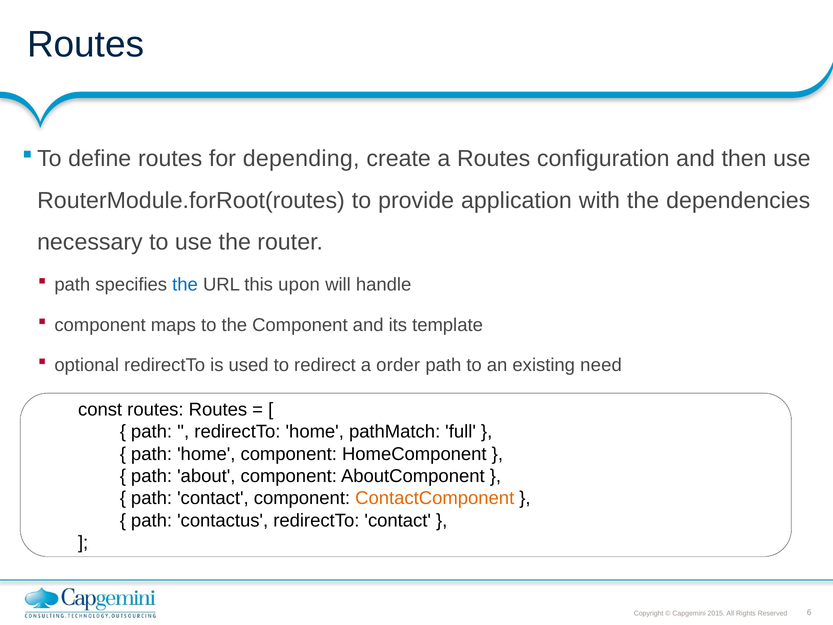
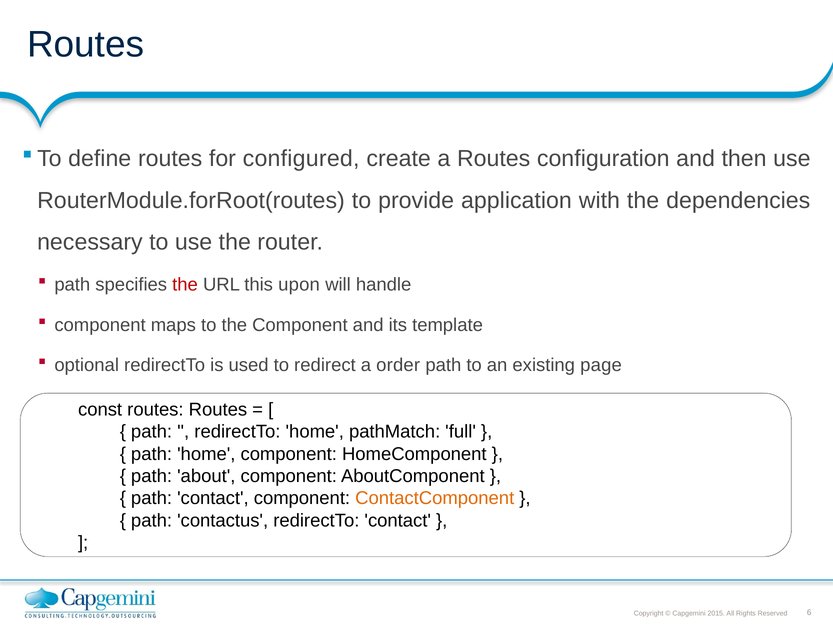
depending: depending -> configured
the at (185, 285) colour: blue -> red
need: need -> page
